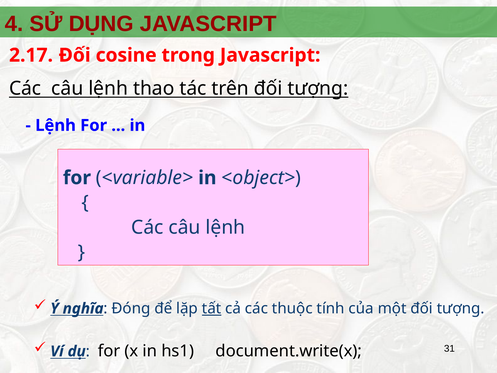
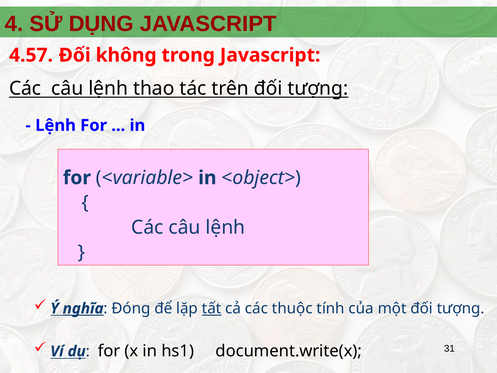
2.17: 2.17 -> 4.57
cosine: cosine -> không
nghĩa underline: none -> present
